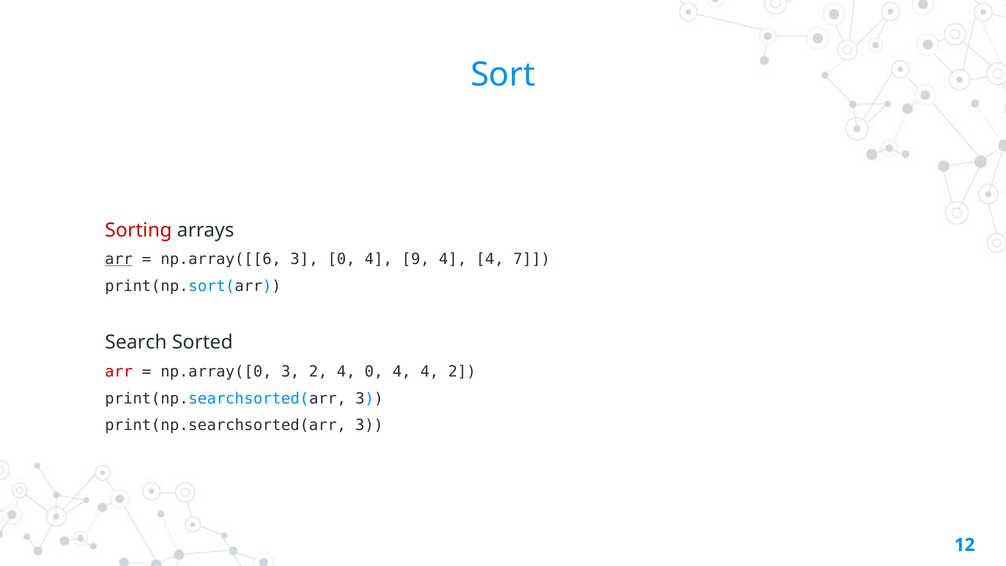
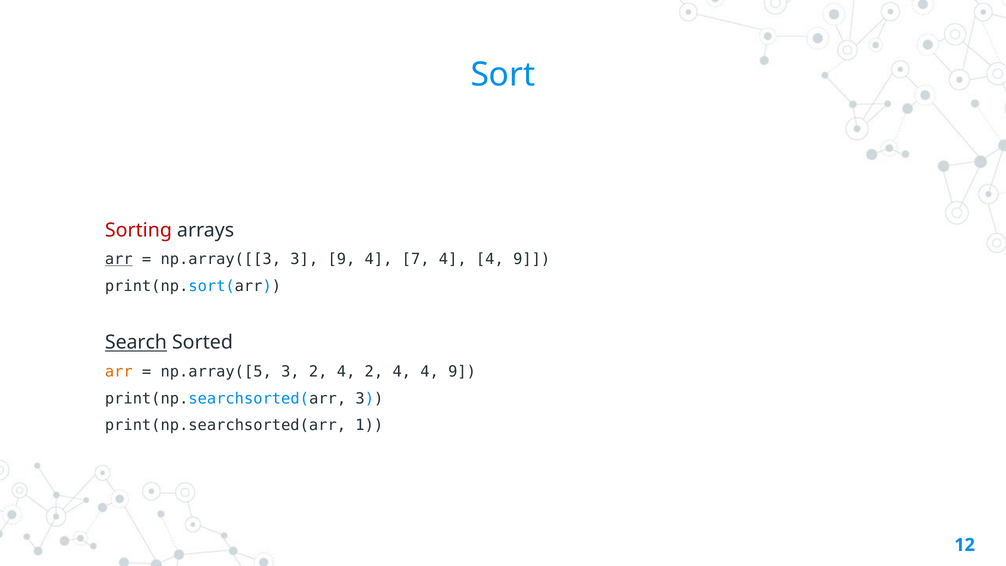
np.array([[6: np.array([[6 -> np.array([[3
3 0: 0 -> 9
9: 9 -> 7
7 at (532, 259): 7 -> 9
Search underline: none -> present
arr at (119, 372) colour: red -> orange
np.array([0: np.array([0 -> np.array([5
4 0: 0 -> 2
2 at (462, 372): 2 -> 9
3 at (369, 425): 3 -> 1
